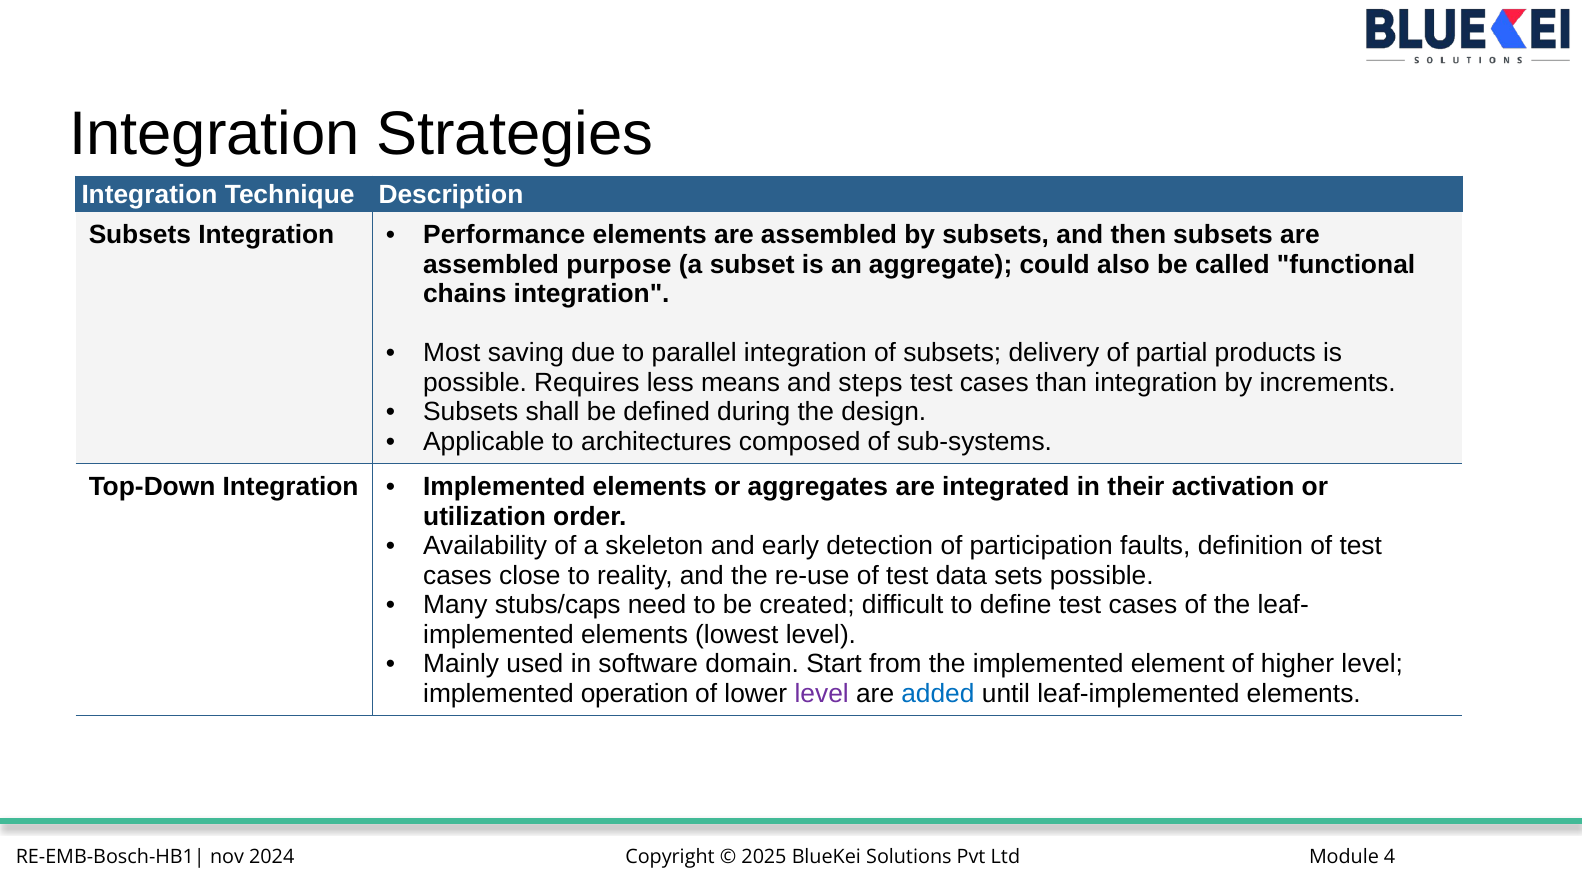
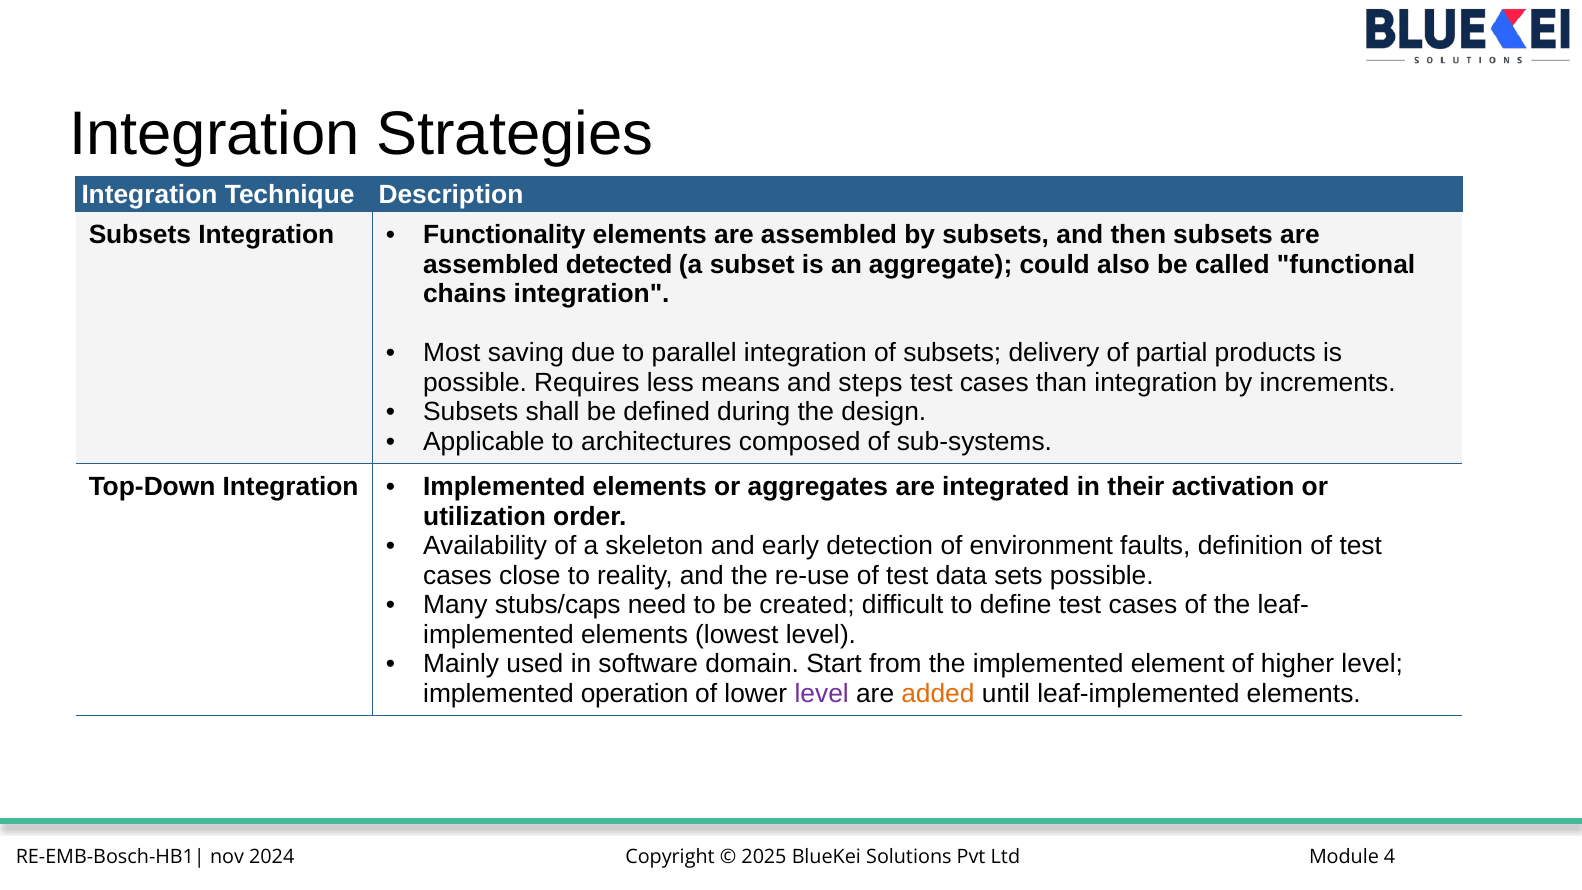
Performance: Performance -> Functionality
purpose: purpose -> detected
participation: participation -> environment
added colour: blue -> orange
